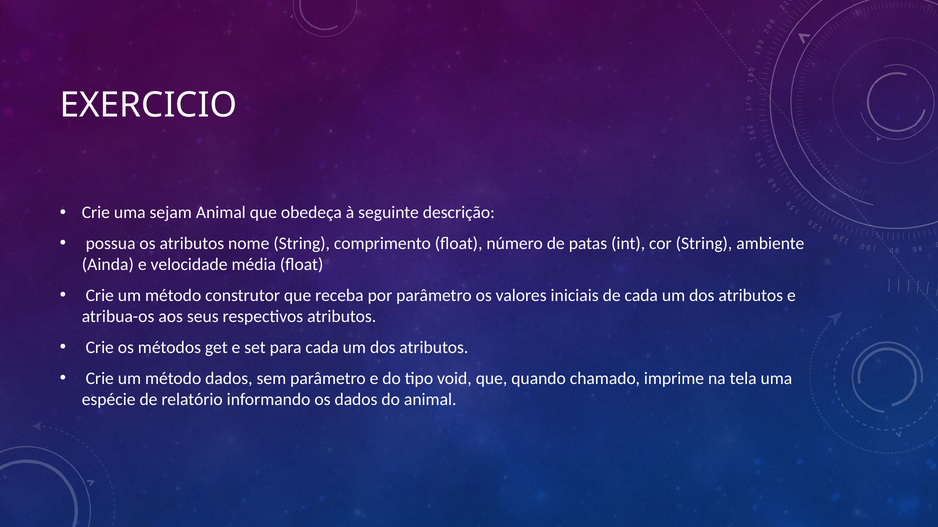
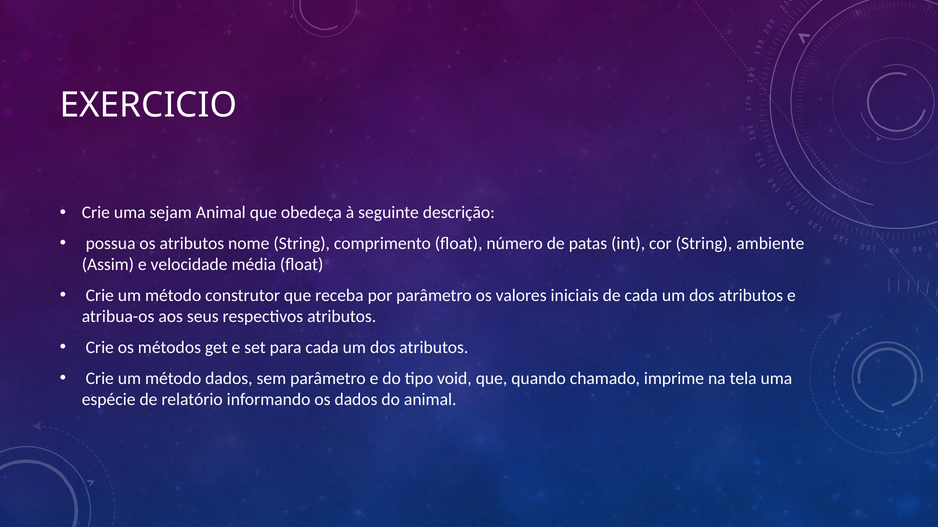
Ainda: Ainda -> Assim
